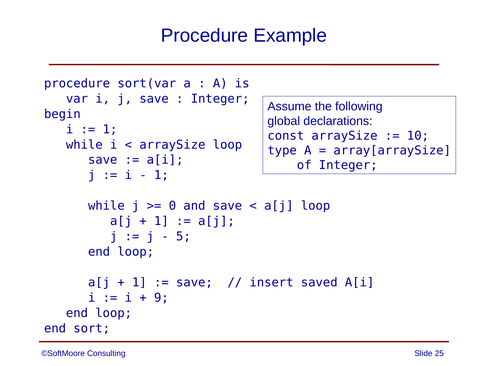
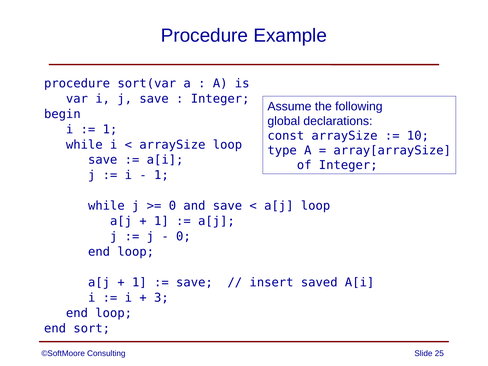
5 at (183, 237): 5 -> 0
9: 9 -> 3
